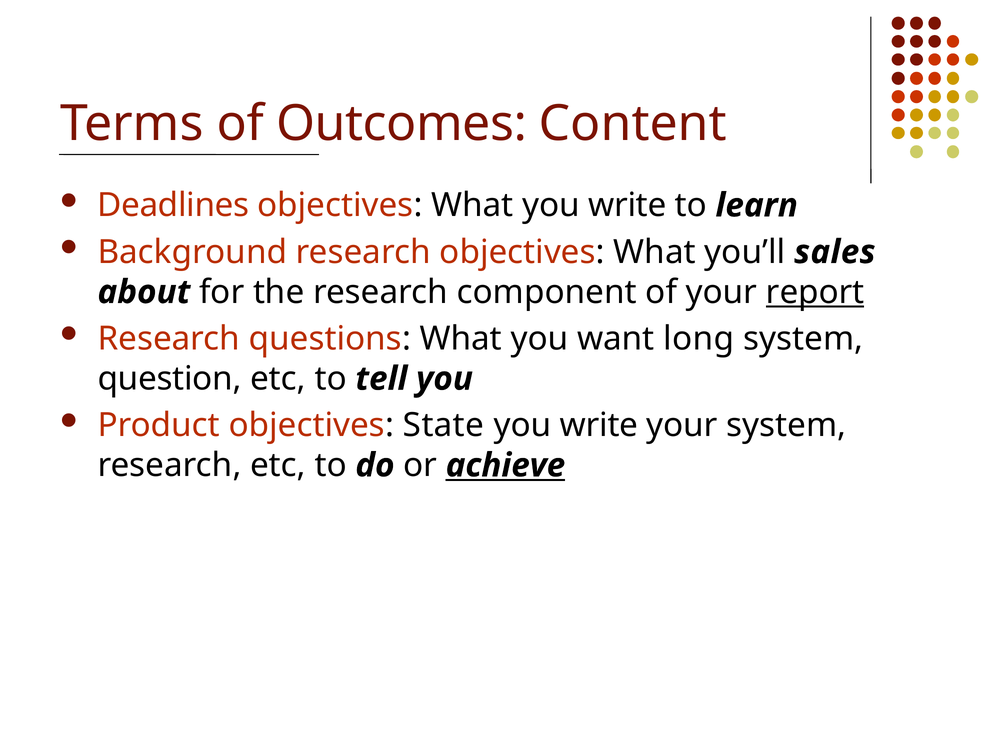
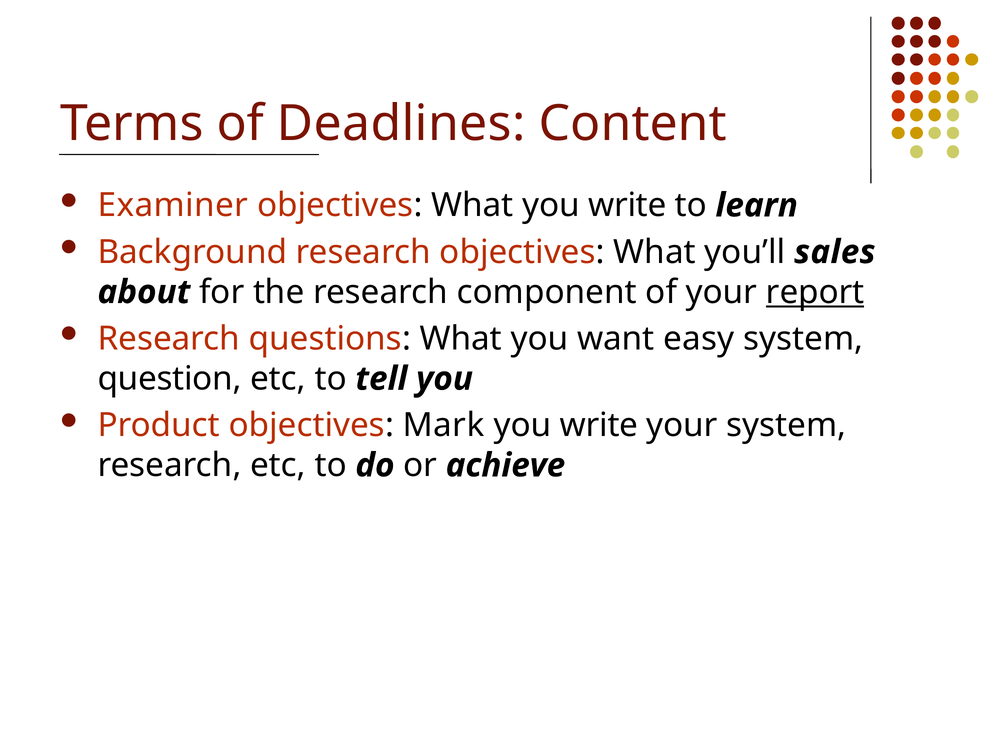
Outcomes: Outcomes -> Deadlines
Deadlines: Deadlines -> Examiner
long: long -> easy
State: State -> Mark
achieve underline: present -> none
